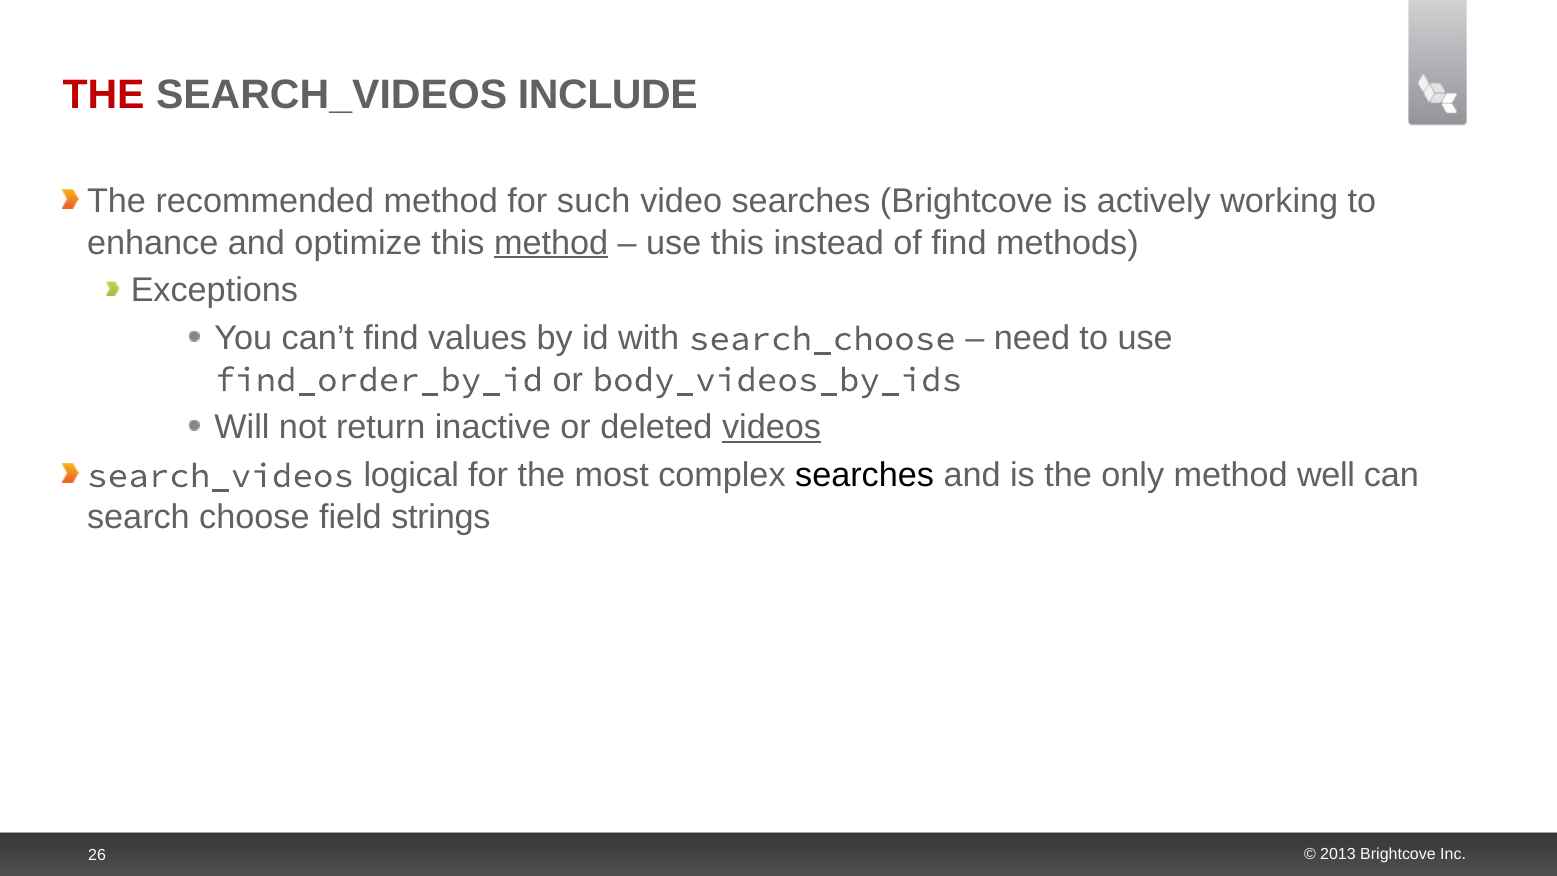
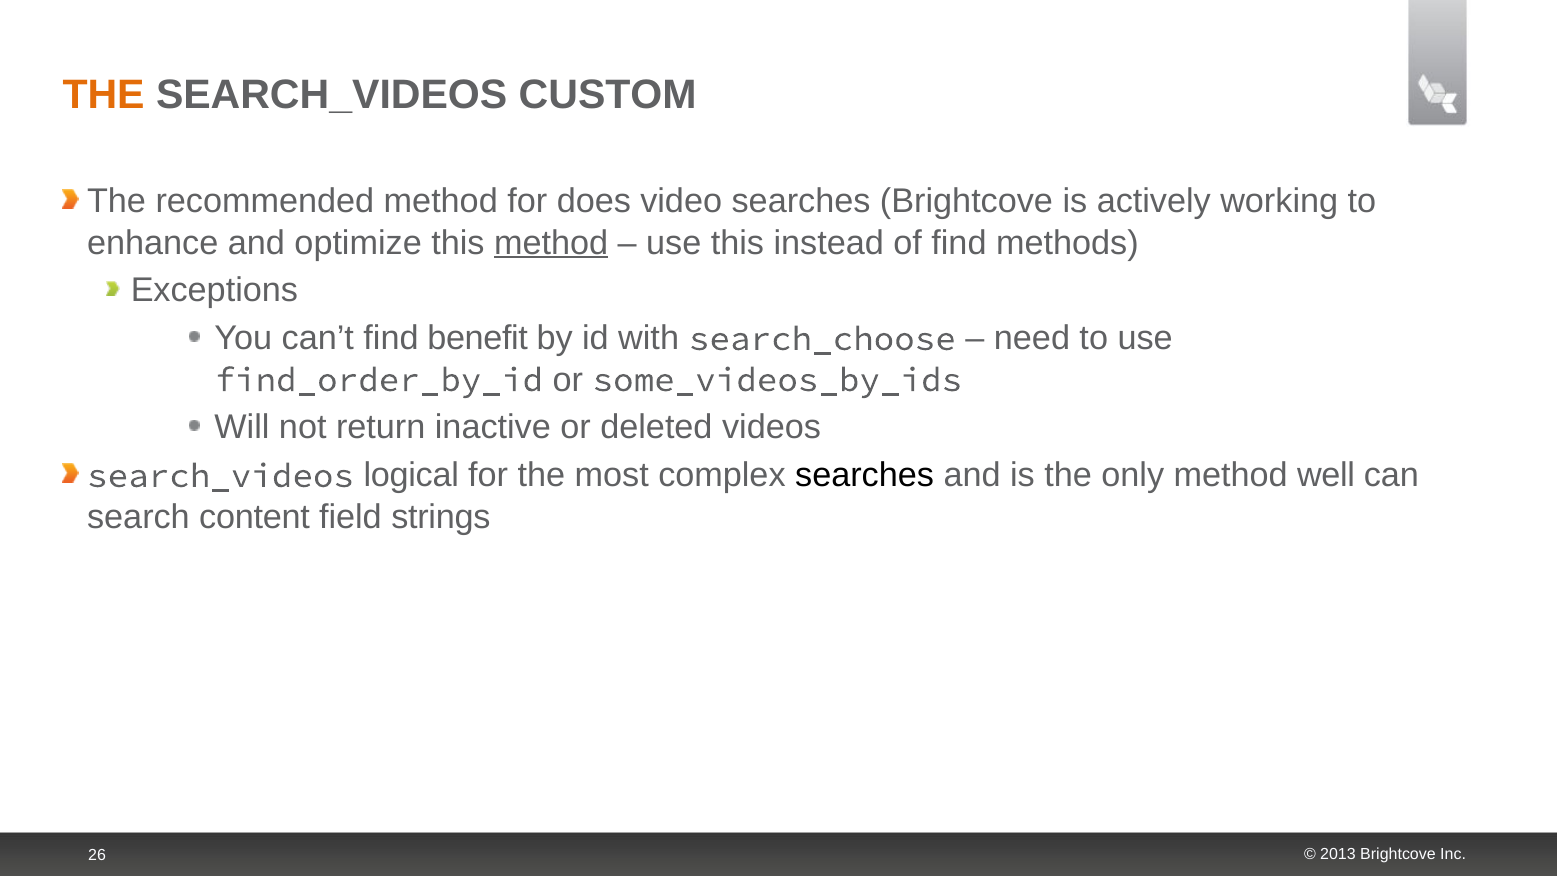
THE at (104, 95) colour: red -> orange
INCLUDE: INCLUDE -> CUSTOM
such: such -> does
values: values -> benefit
body_videos_by_ids: body_videos_by_ids -> some_videos_by_ids
videos underline: present -> none
choose: choose -> content
